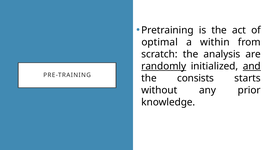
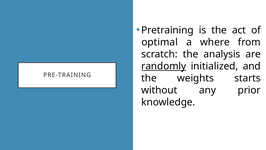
within: within -> where
and underline: present -> none
consists: consists -> weights
